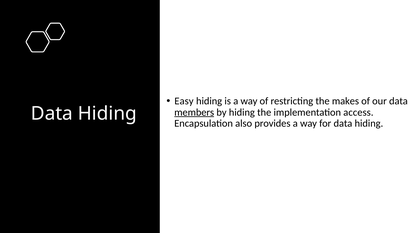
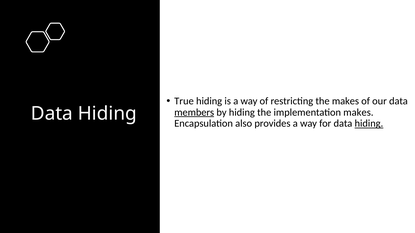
Easy: Easy -> True
implementation access: access -> makes
hiding at (369, 124) underline: none -> present
